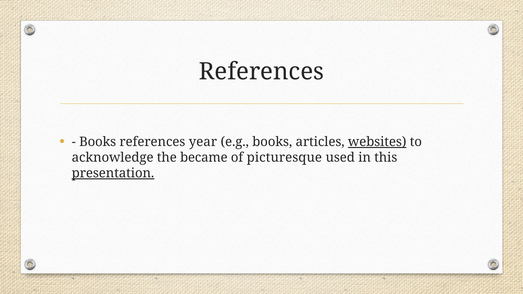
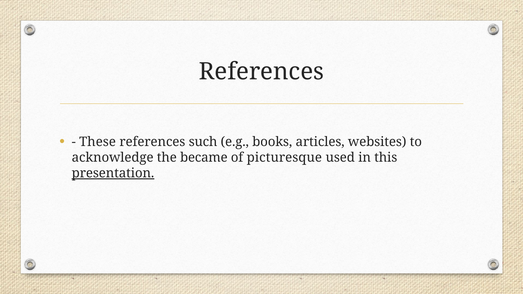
Books at (98, 142): Books -> These
year: year -> such
websites underline: present -> none
